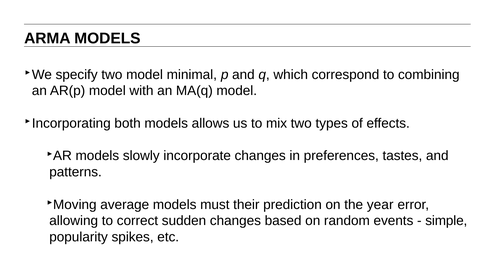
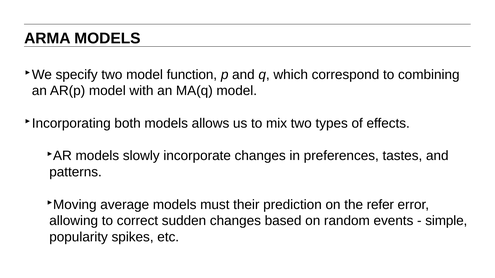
minimal: minimal -> function
year: year -> refer
